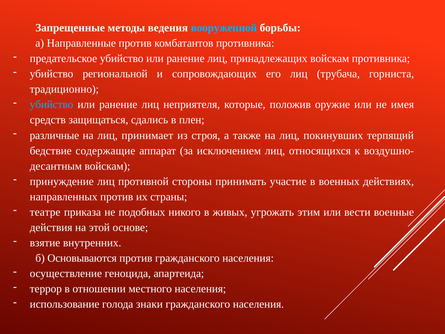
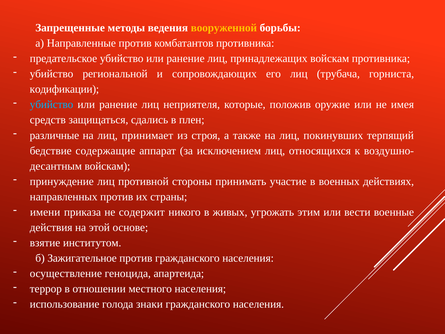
вооруженной colour: light blue -> yellow
традиционно: традиционно -> кодификации
театре: театре -> имени
подобных: подобных -> содержит
внутренних: внутренних -> институтом
Основываются: Основываются -> Зажигательное
